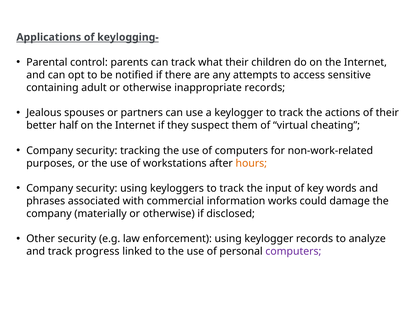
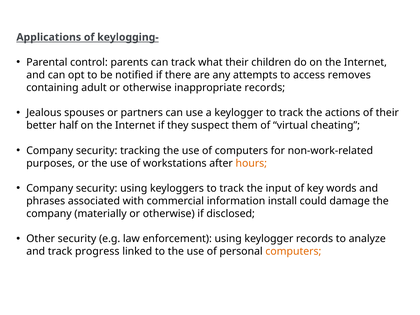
sensitive: sensitive -> removes
works: works -> install
computers at (293, 251) colour: purple -> orange
